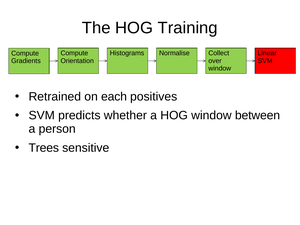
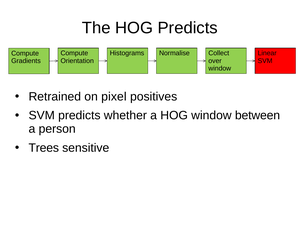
HOG Training: Training -> Predicts
each: each -> pixel
